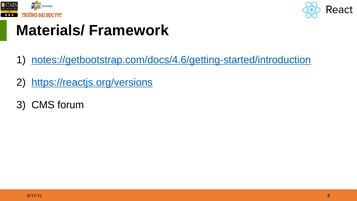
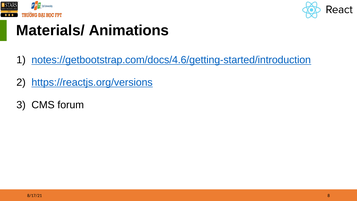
Framework: Framework -> Animations
